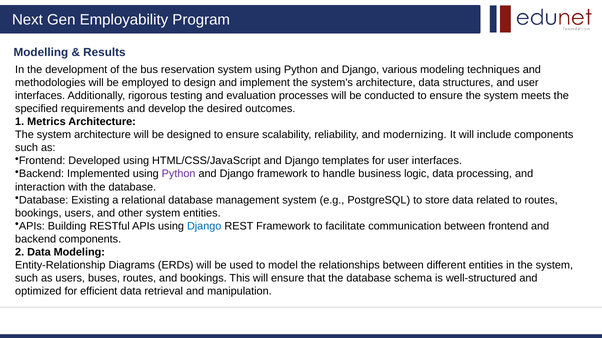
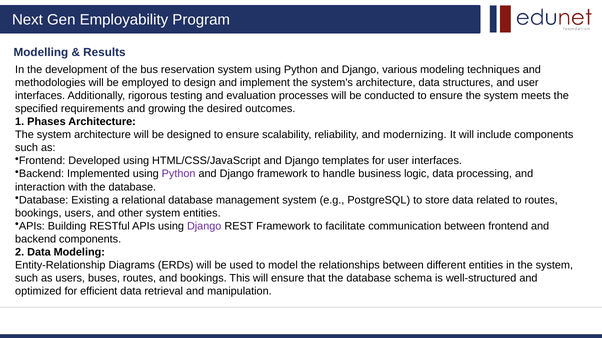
develop: develop -> growing
Metrics: Metrics -> Phases
Django at (204, 226) colour: blue -> purple
